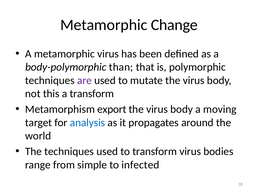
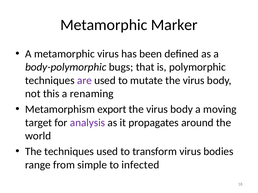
Change: Change -> Marker
than: than -> bugs
a transform: transform -> renaming
analysis colour: blue -> purple
